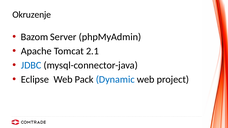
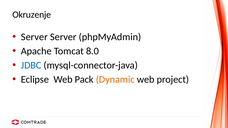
Bazom at (34, 37): Bazom -> Server
2.1: 2.1 -> 8.0
Dynamic colour: blue -> orange
